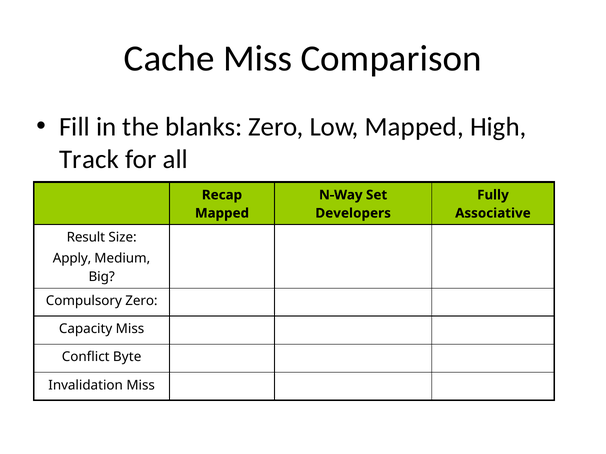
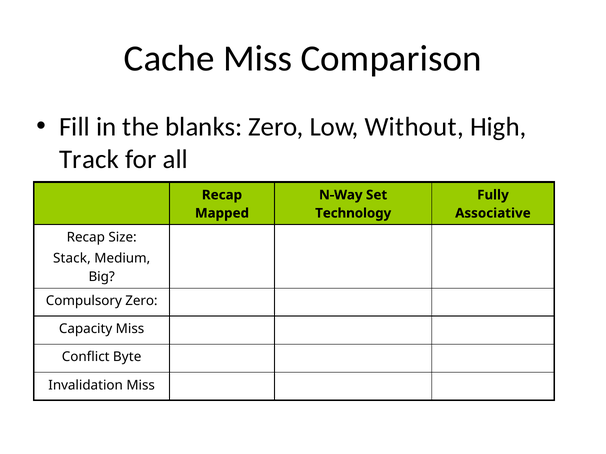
Low Mapped: Mapped -> Without
Developers: Developers -> Technology
Result at (86, 238): Result -> Recap
Apply: Apply -> Stack
